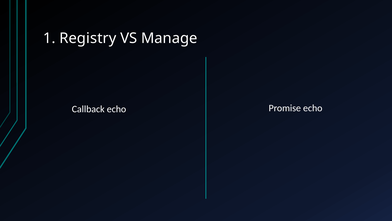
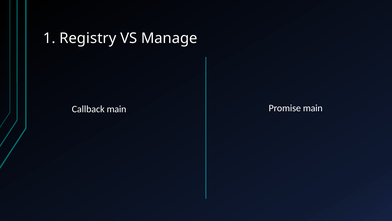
Callback echo: echo -> main
Promise echo: echo -> main
